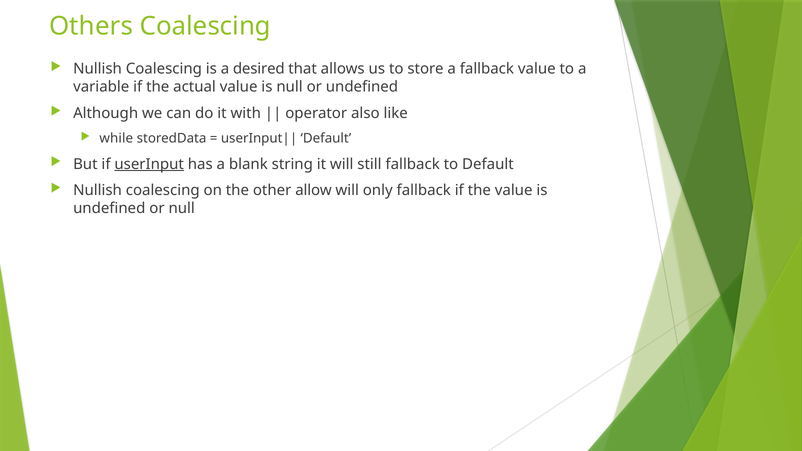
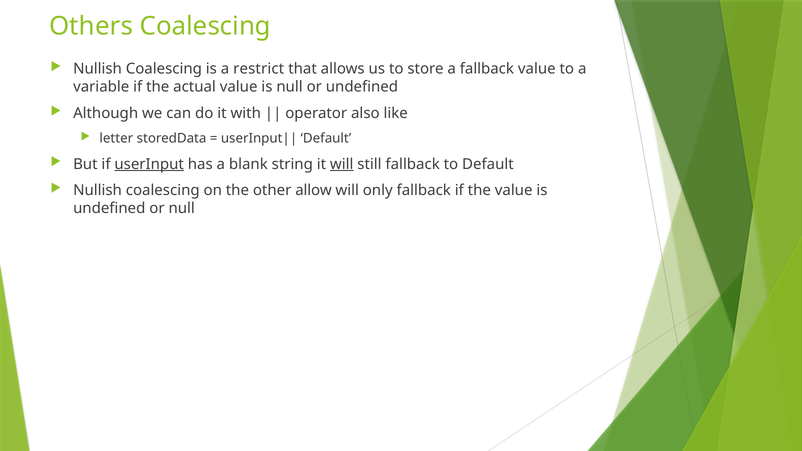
desired: desired -> restrict
while: while -> letter
will at (342, 164) underline: none -> present
